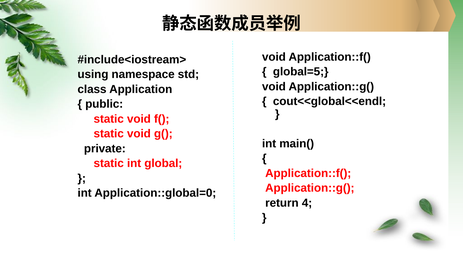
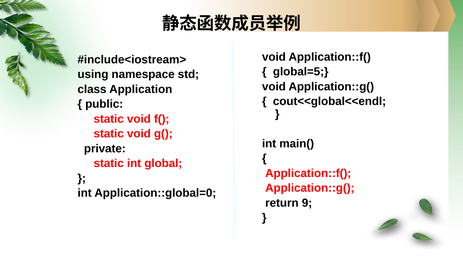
4: 4 -> 9
